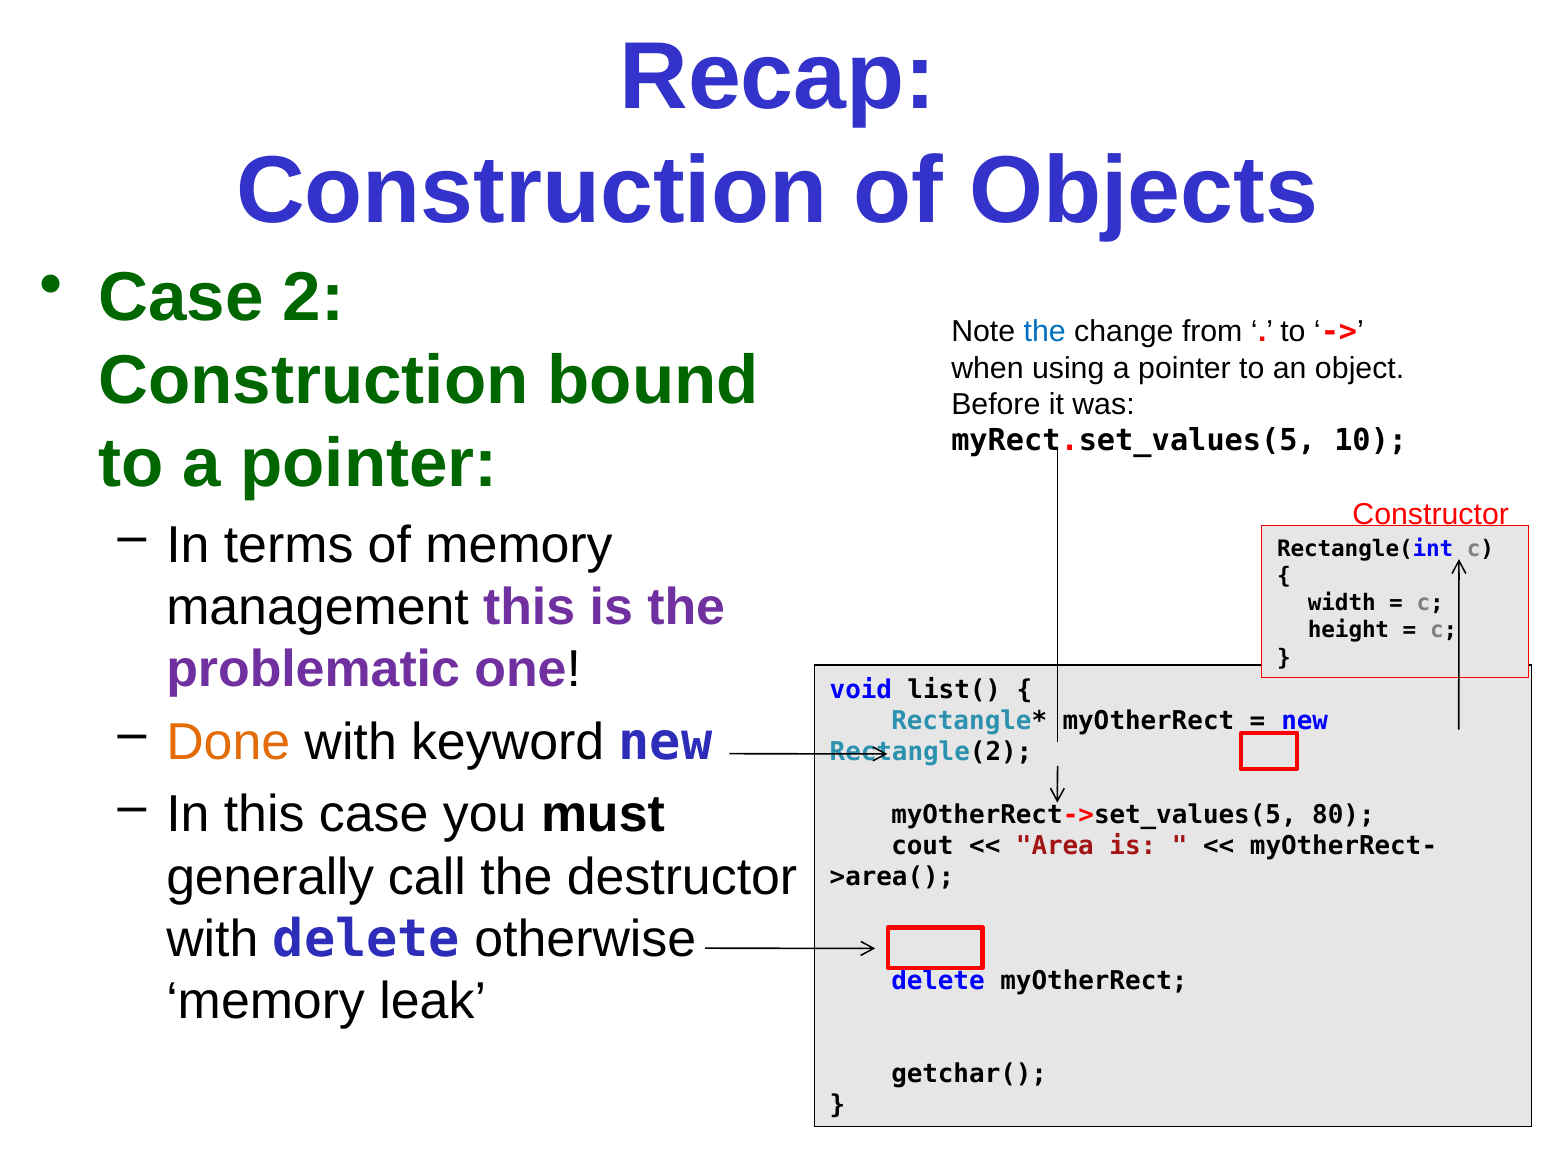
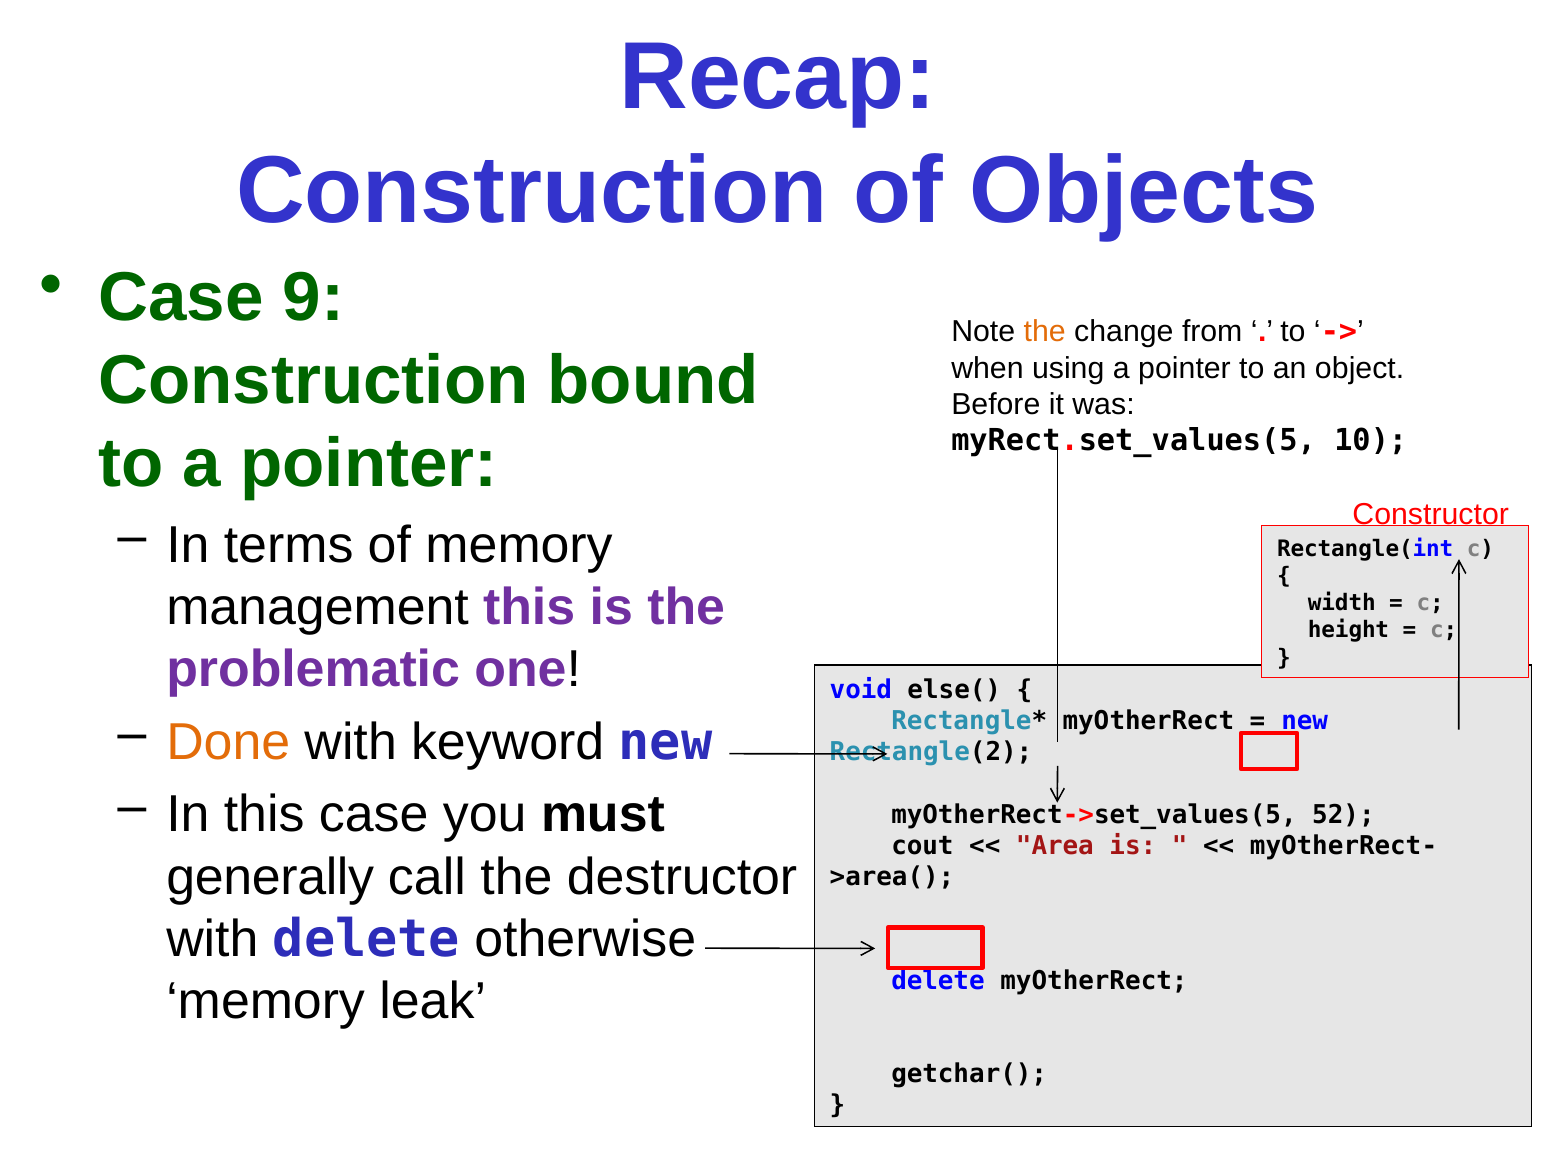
2: 2 -> 9
the at (1045, 332) colour: blue -> orange
list(: list( -> else(
80: 80 -> 52
